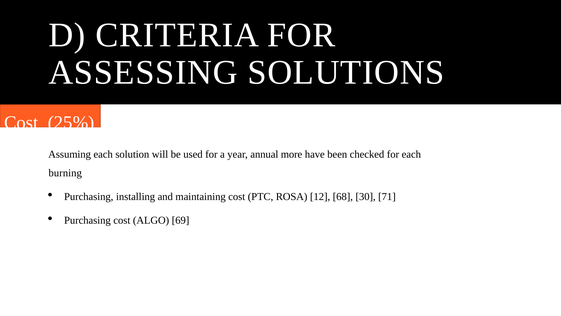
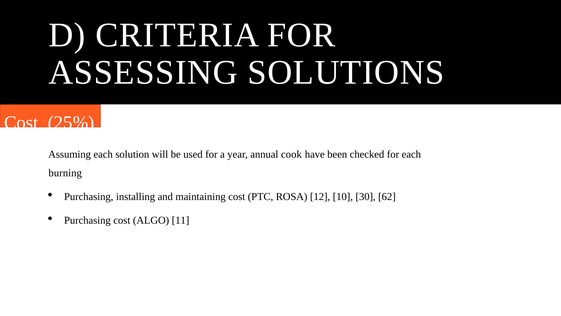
more: more -> cook
68: 68 -> 10
71: 71 -> 62
69: 69 -> 11
